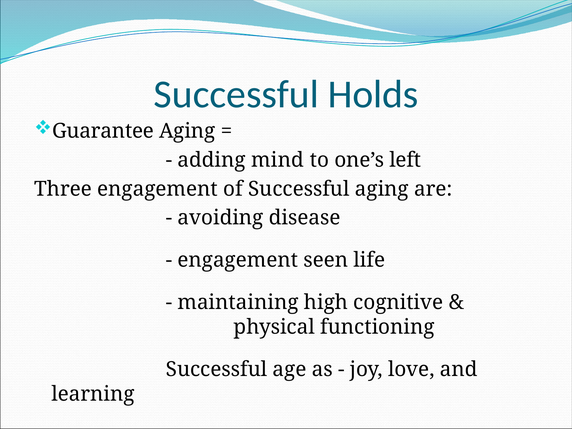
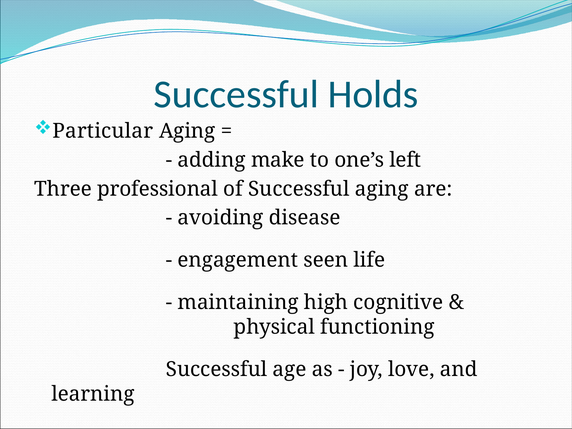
Guarantee: Guarantee -> Particular
mind: mind -> make
Three engagement: engagement -> professional
